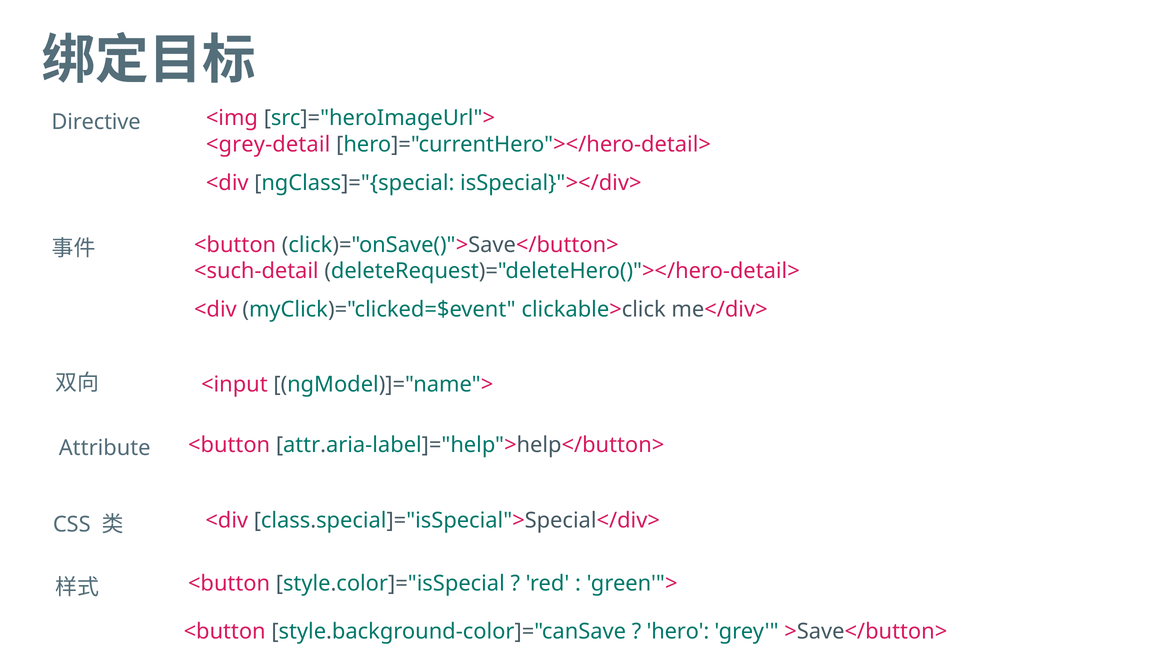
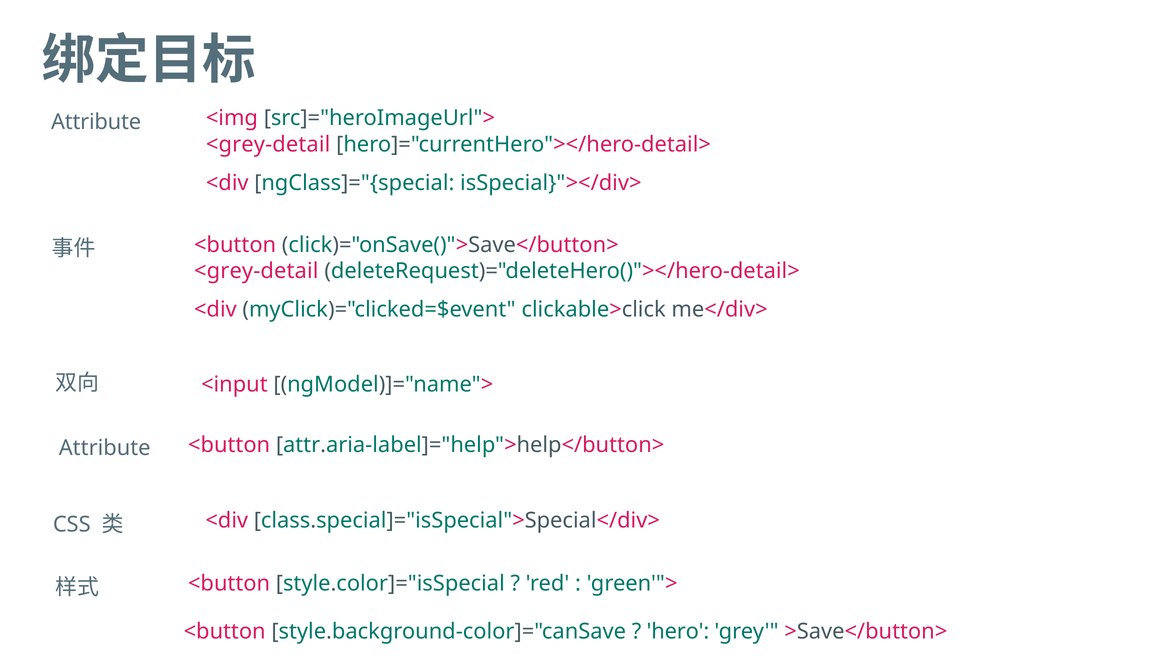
Directive at (96, 122): Directive -> Attribute
<such-detail at (256, 271): <such-detail -> <grey-detail
